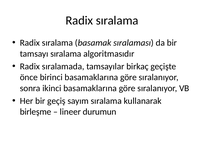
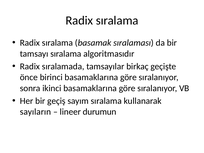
birleşme: birleşme -> sayıların
